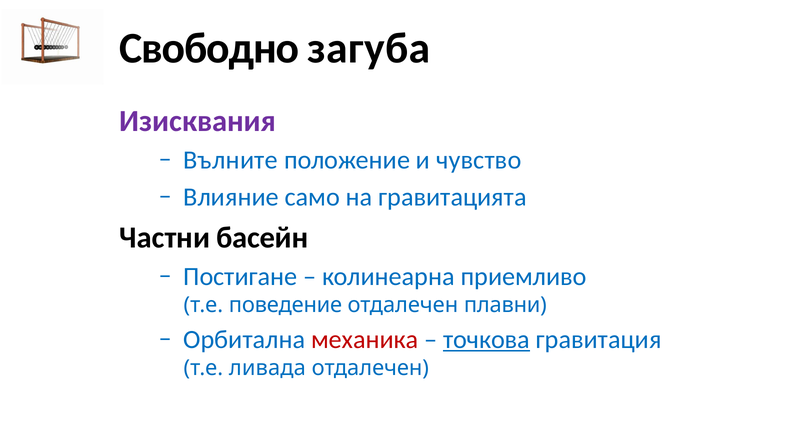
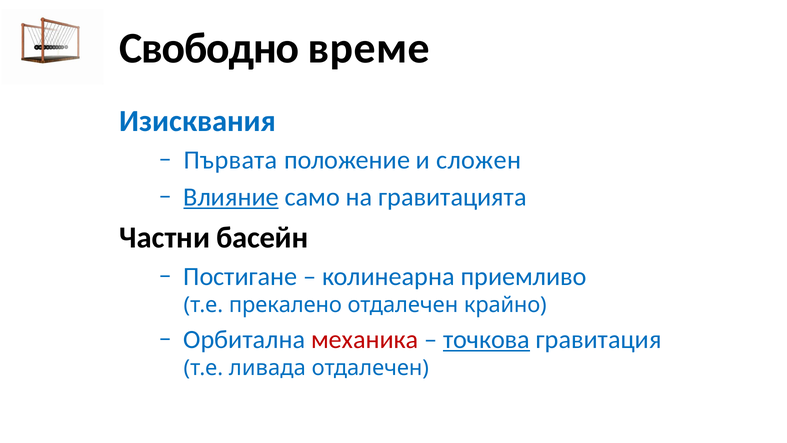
загуба: загуба -> време
Изисквания colour: purple -> blue
Вълните: Вълните -> Първата
чувство: чувство -> сложен
Влияние underline: none -> present
поведение: поведение -> прекалено
плавни: плавни -> крайно
